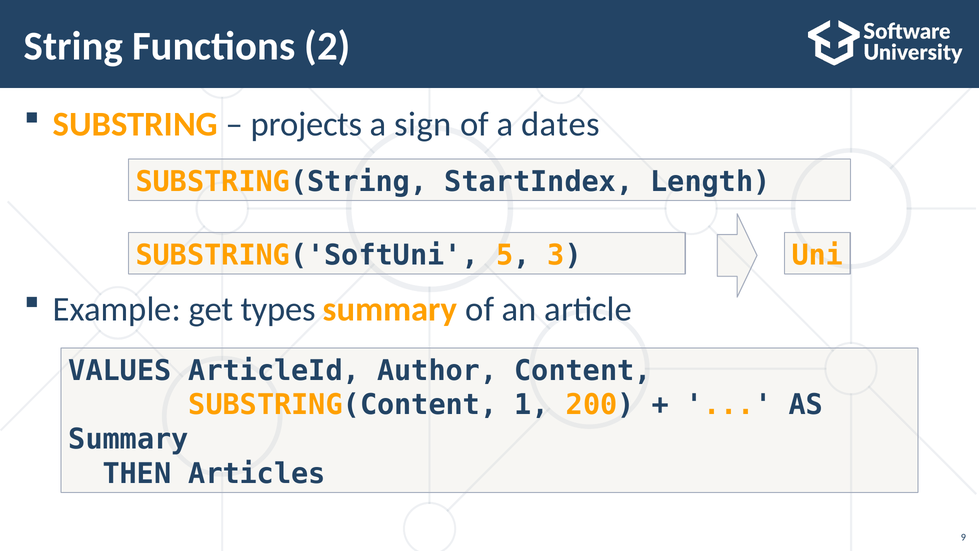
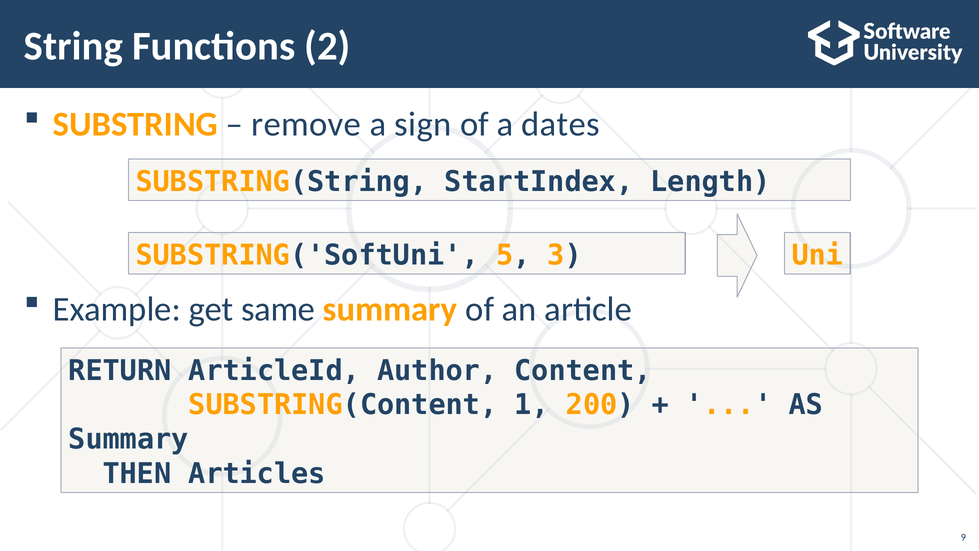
projects: projects -> remove
types: types -> same
VALUES: VALUES -> RETURN
